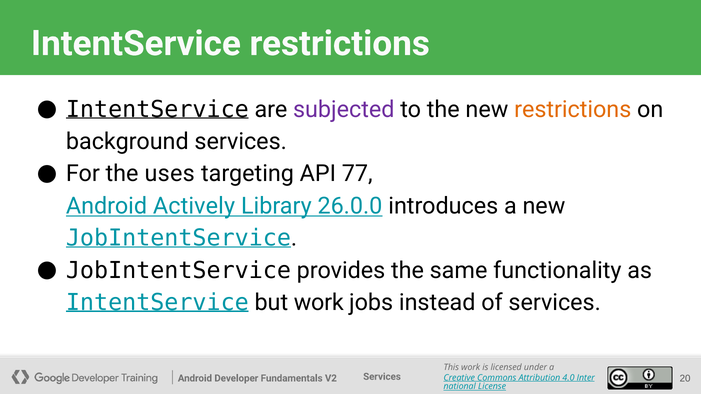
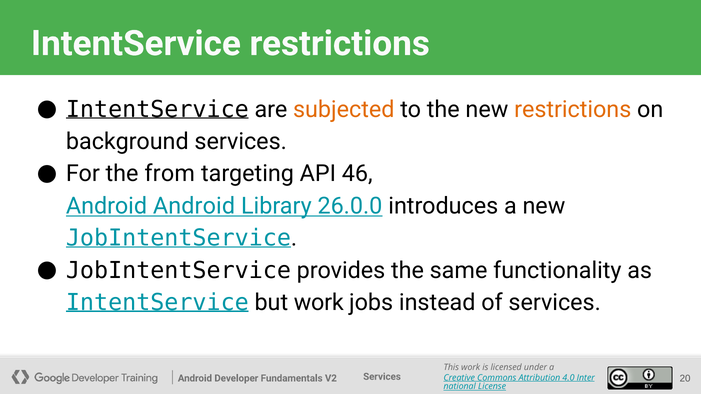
subjected colour: purple -> orange
uses: uses -> from
77: 77 -> 46
Android Actively: Actively -> Android
